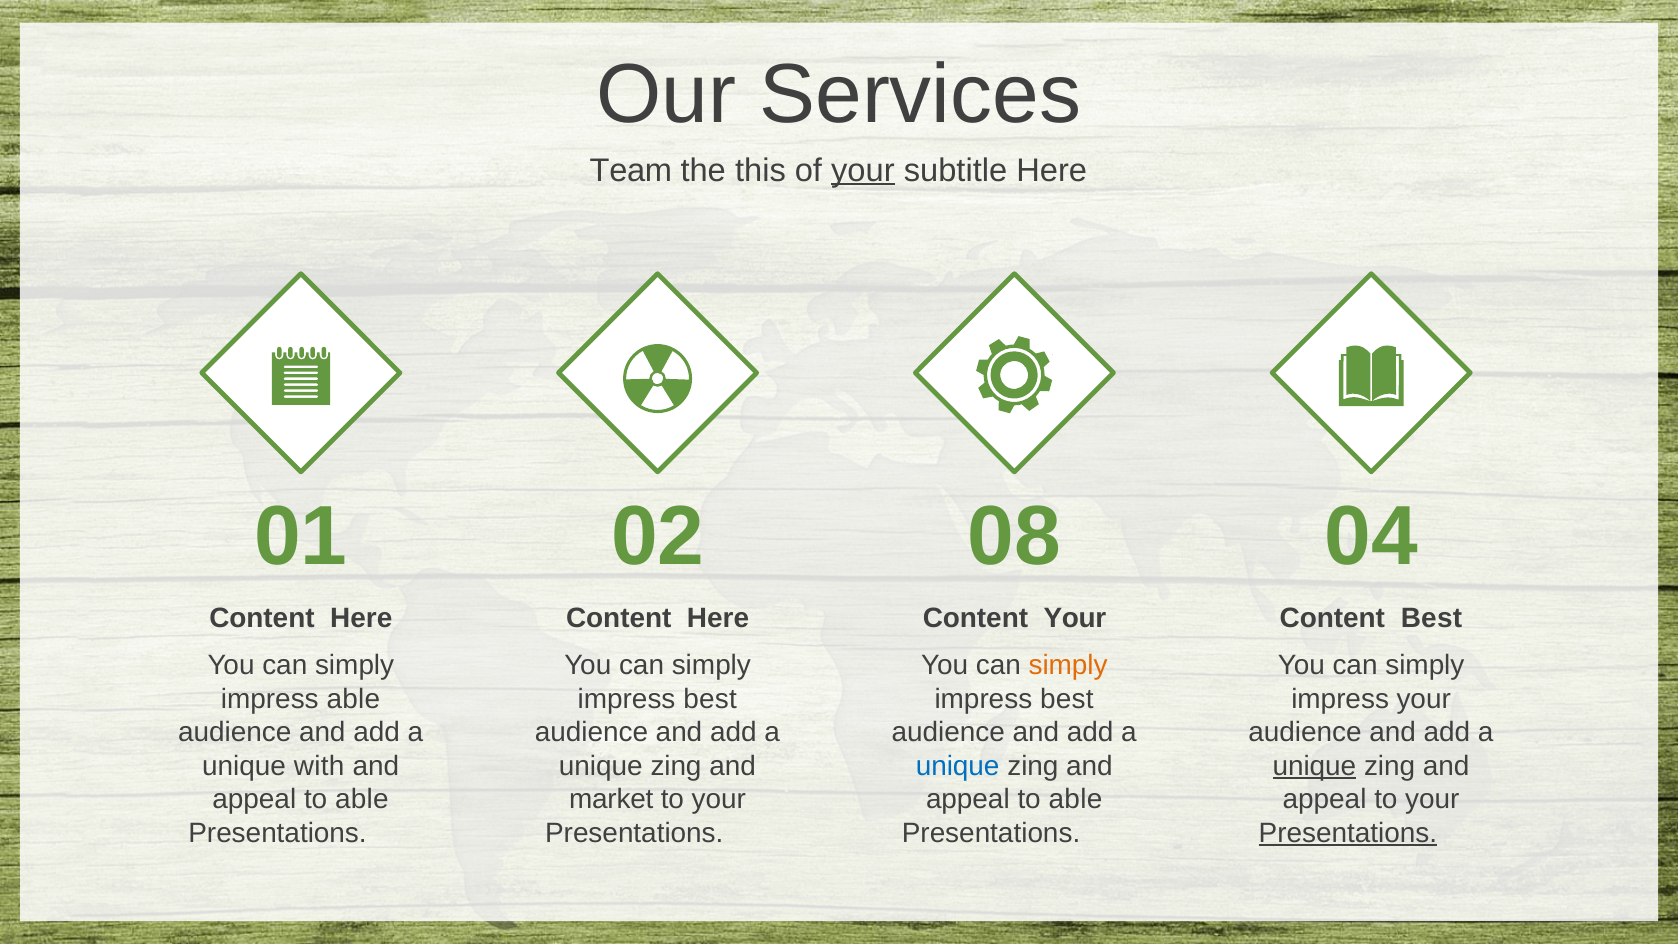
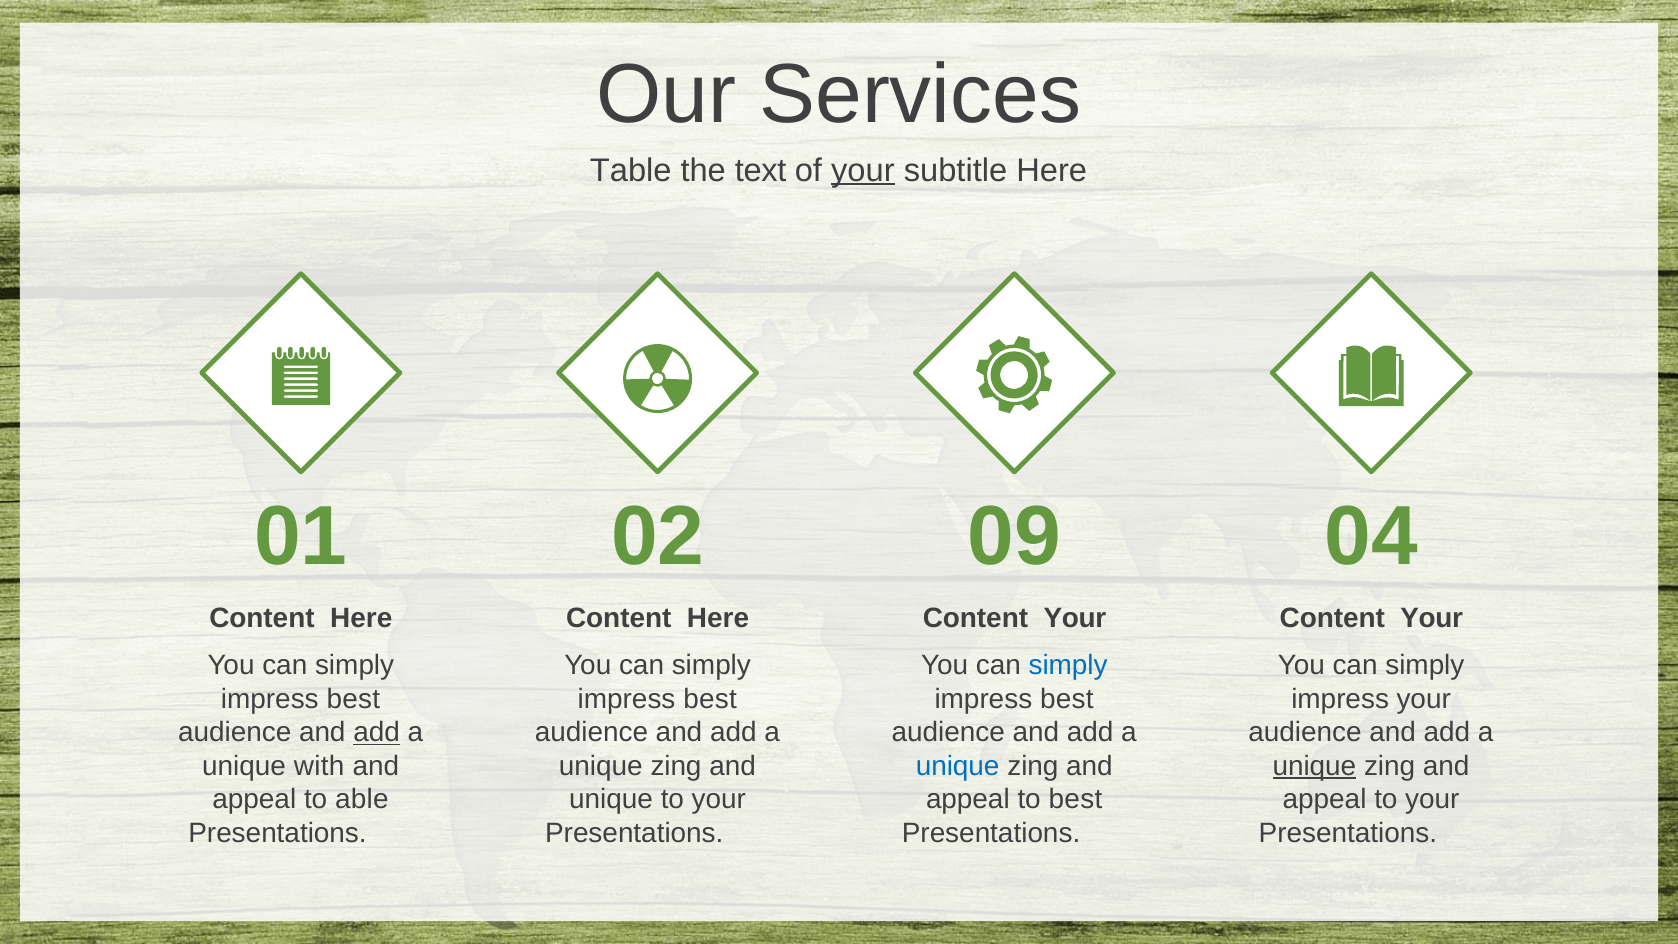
Team: Team -> Table
this: this -> text
08: 08 -> 09
Best at (1431, 618): Best -> Your
simply at (1068, 665) colour: orange -> blue
able at (353, 699): able -> best
add at (377, 733) underline: none -> present
market at (611, 800): market -> unique
able at (1075, 800): able -> best
Presentations at (1348, 833) underline: present -> none
